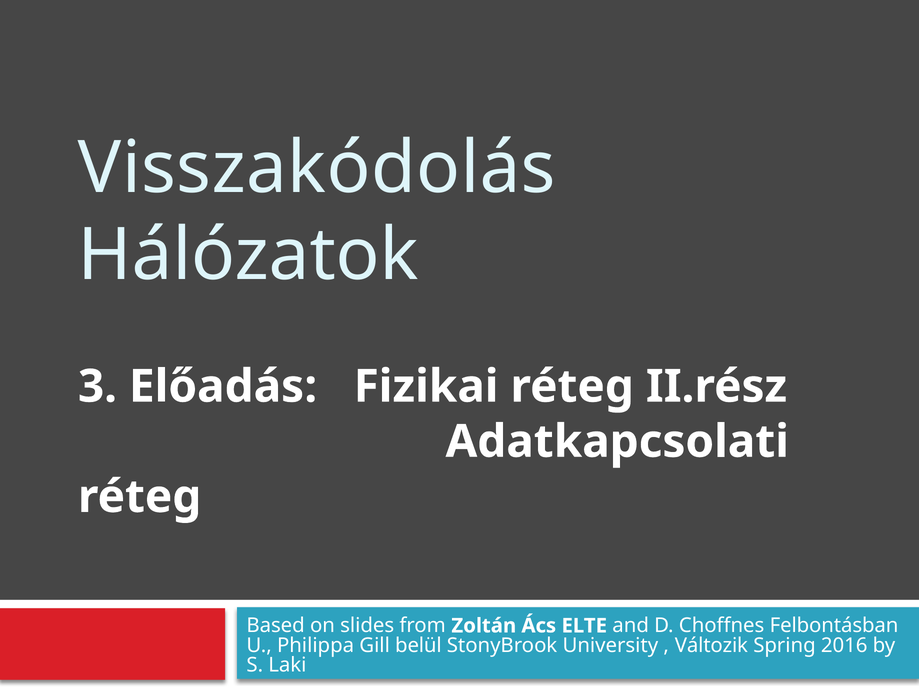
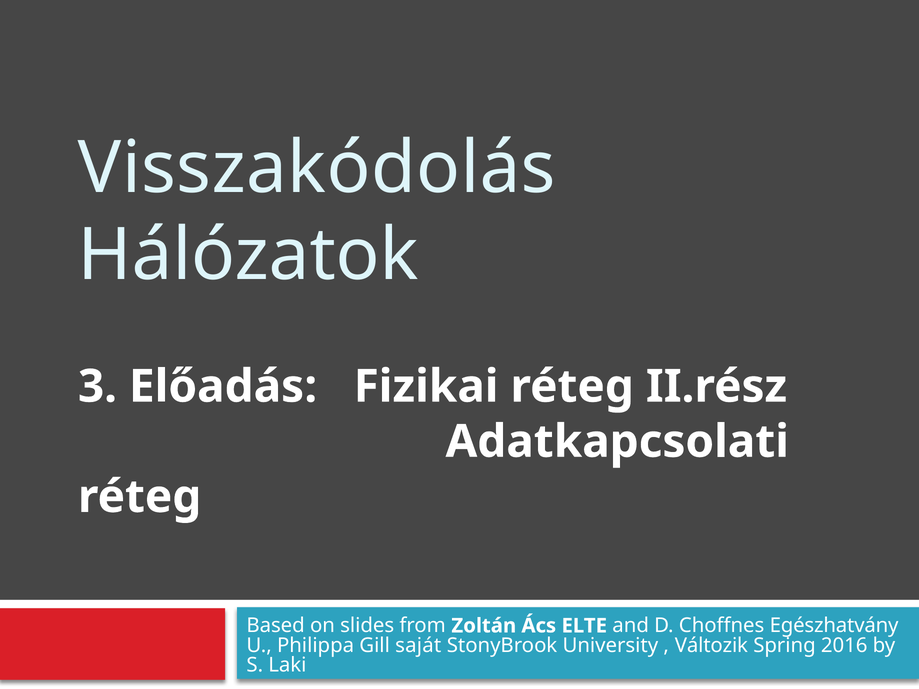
Felbontásban: Felbontásban -> Egészhatvány
belül: belül -> saját
